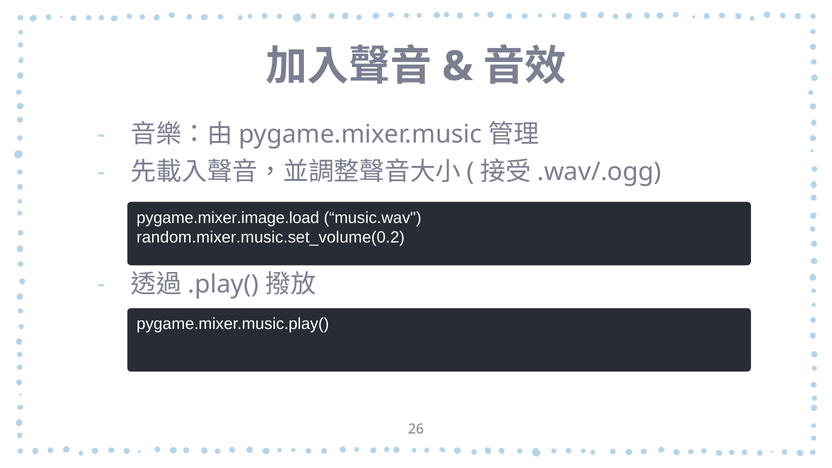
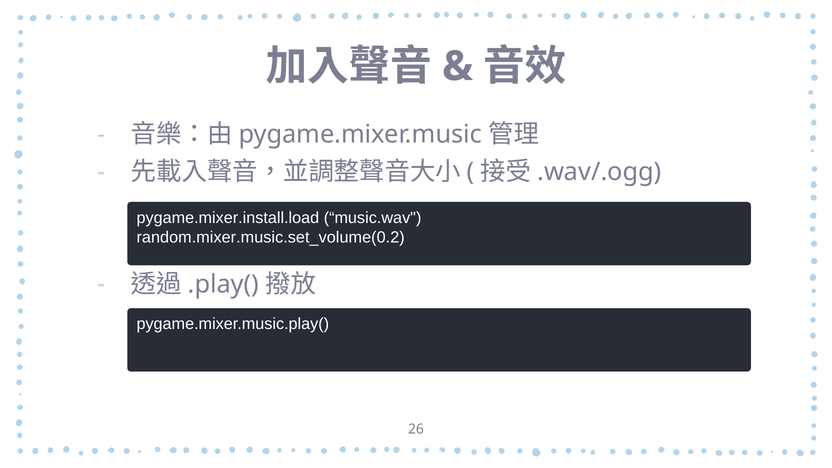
pygame.mixer.image.load: pygame.mixer.image.load -> pygame.mixer.install.load
